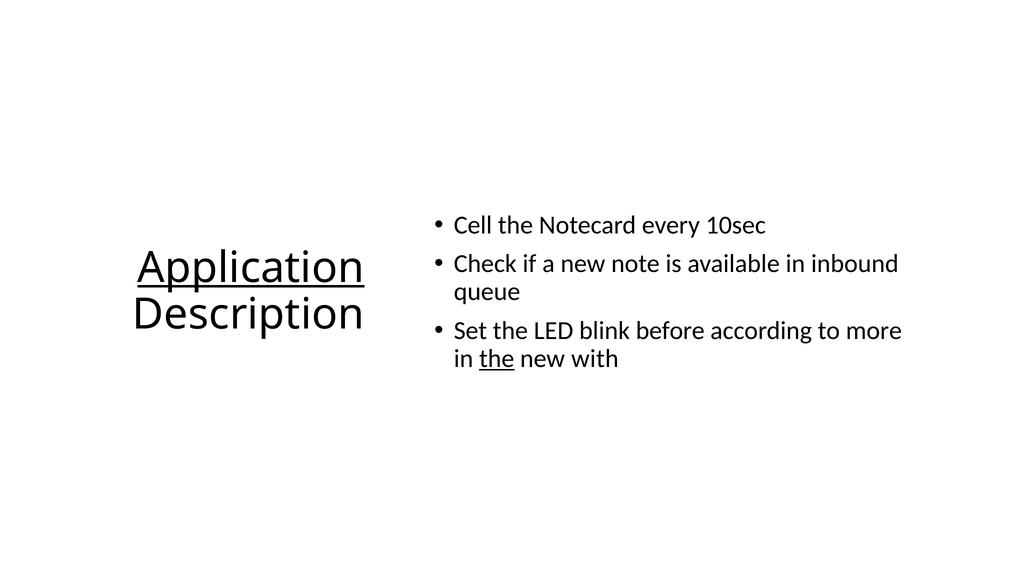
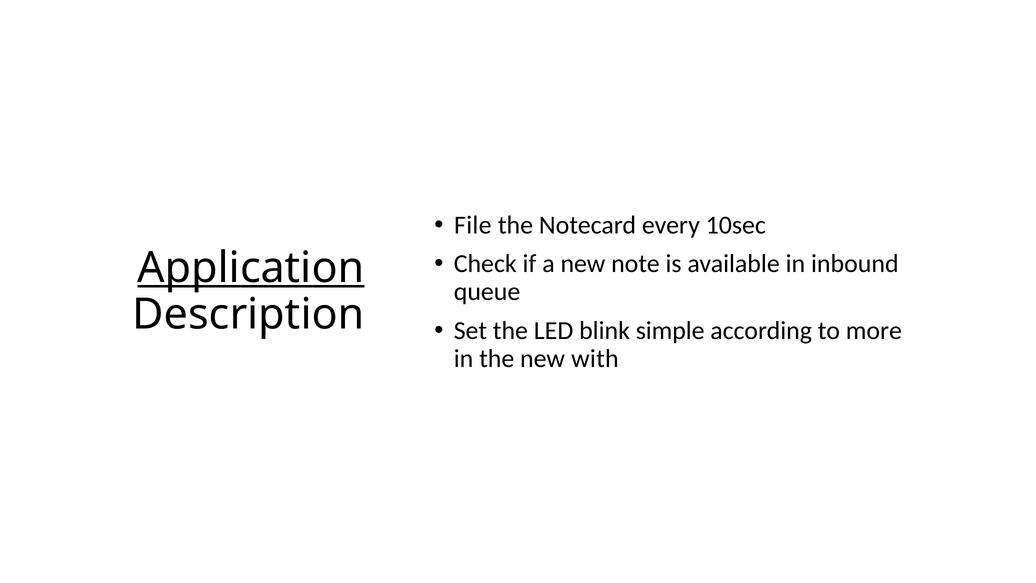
Cell: Cell -> File
before: before -> simple
the at (497, 358) underline: present -> none
